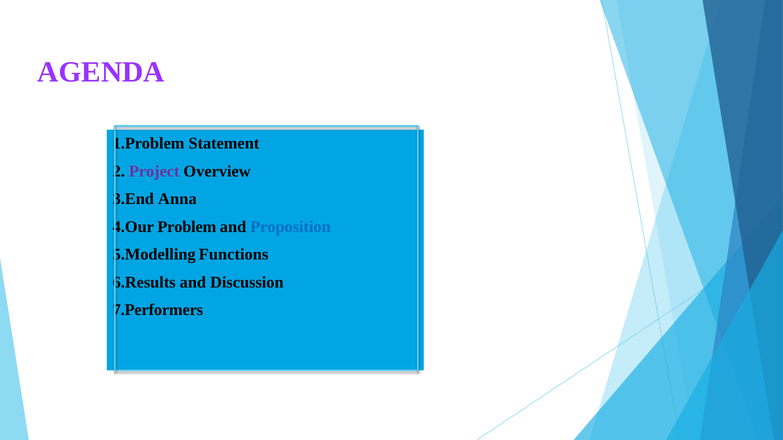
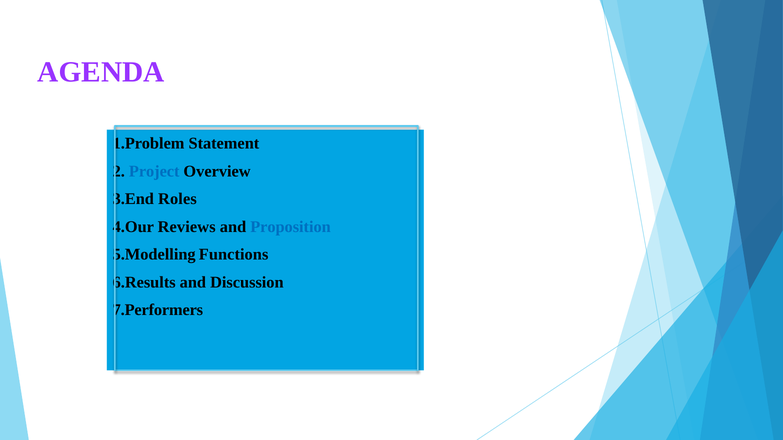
Project colour: purple -> blue
Anna: Anna -> Roles
Problem: Problem -> Reviews
